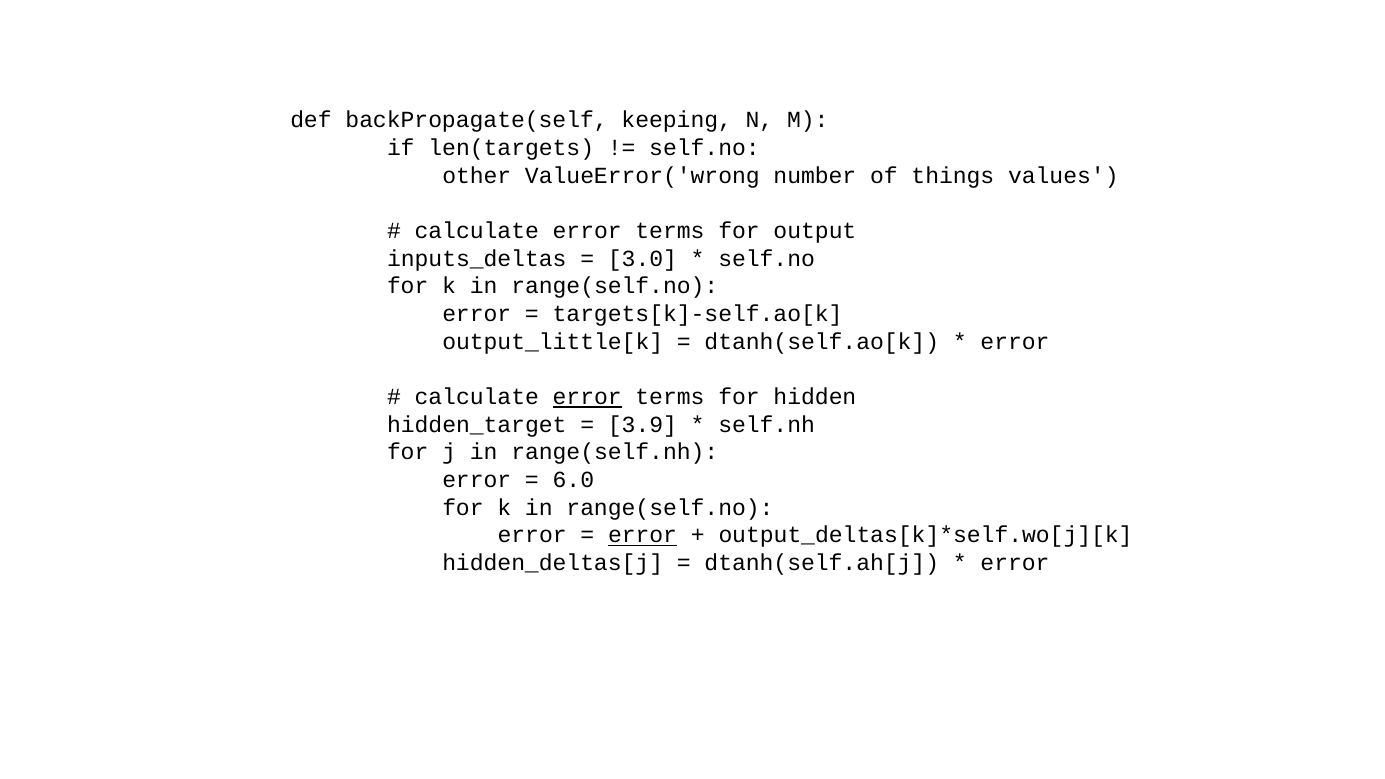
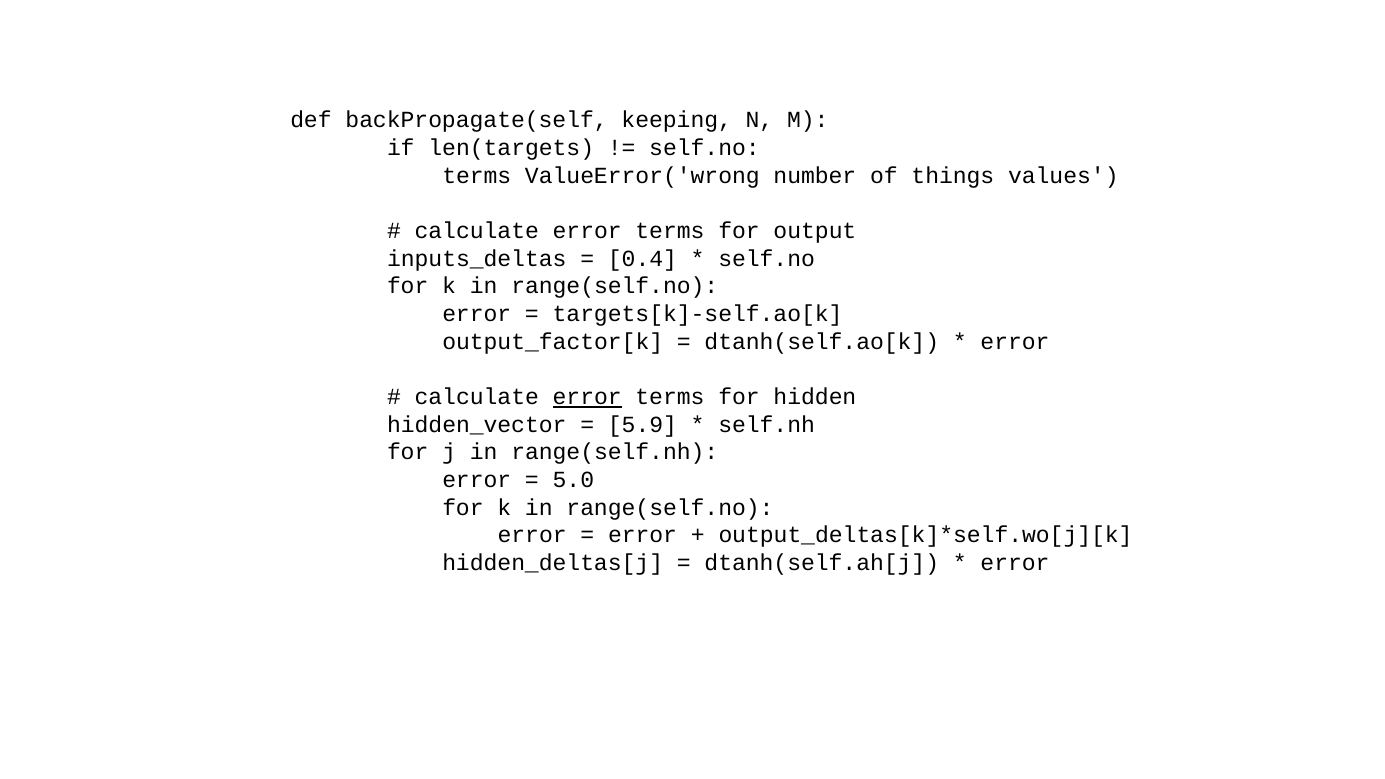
other at (477, 175): other -> terms
3.0: 3.0 -> 0.4
output_little[k: output_little[k -> output_factor[k
hidden_target: hidden_target -> hidden_vector
3.9: 3.9 -> 5.9
6.0: 6.0 -> 5.0
error at (643, 535) underline: present -> none
